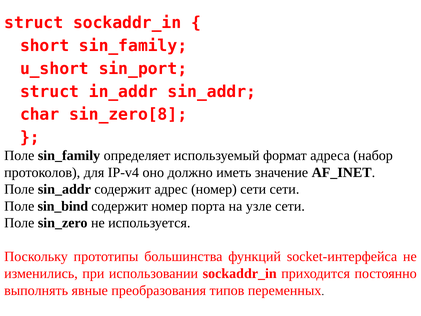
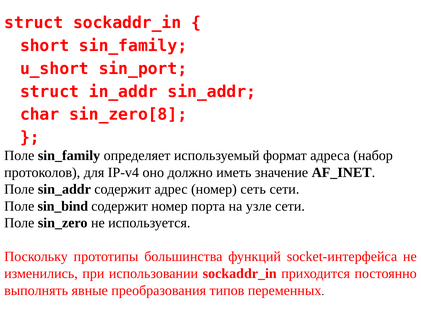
номер сети: сети -> сеть
